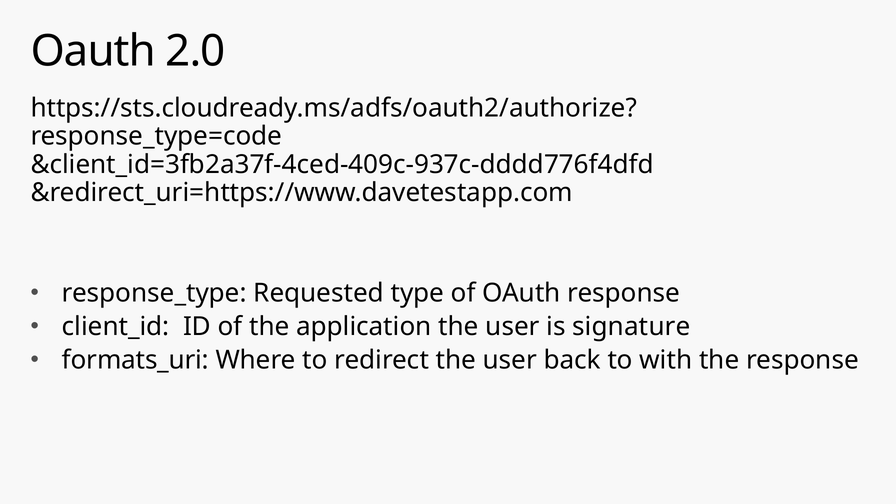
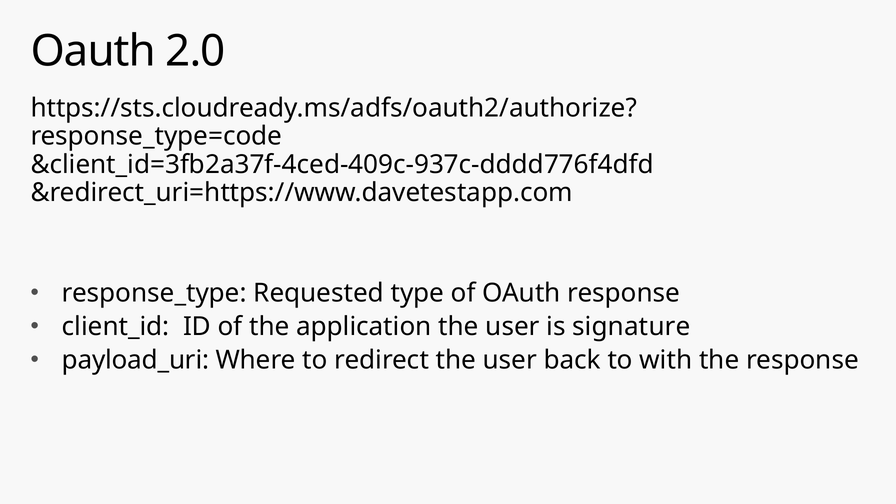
formats_uri: formats_uri -> payload_uri
